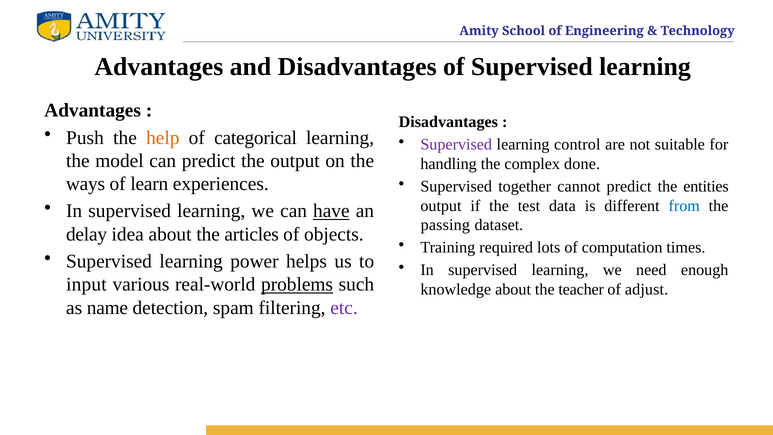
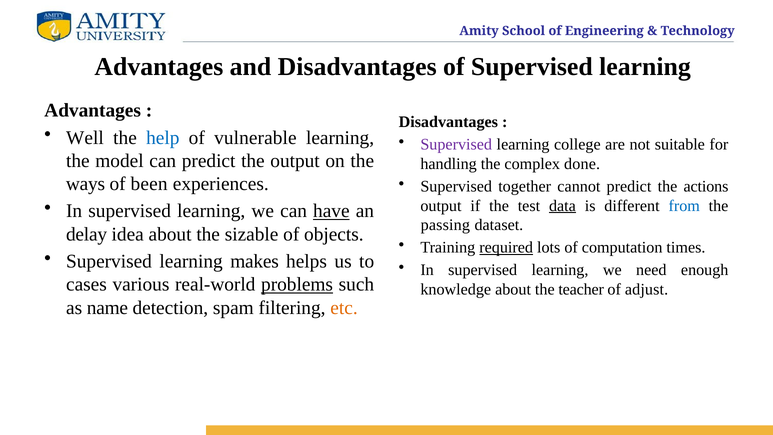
Push: Push -> Well
help colour: orange -> blue
categorical: categorical -> vulnerable
control: control -> college
learn: learn -> been
entities: entities -> actions
data underline: none -> present
articles: articles -> sizable
required underline: none -> present
power: power -> makes
input: input -> cases
etc colour: purple -> orange
